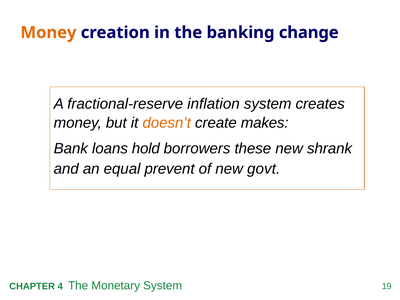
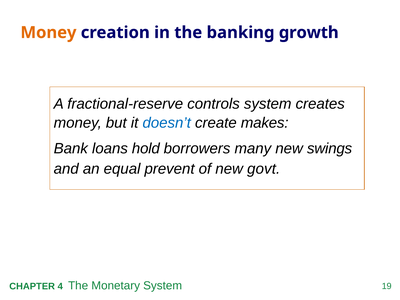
change: change -> growth
inflation: inflation -> controls
doesn’t colour: orange -> blue
these: these -> many
shrank: shrank -> swings
